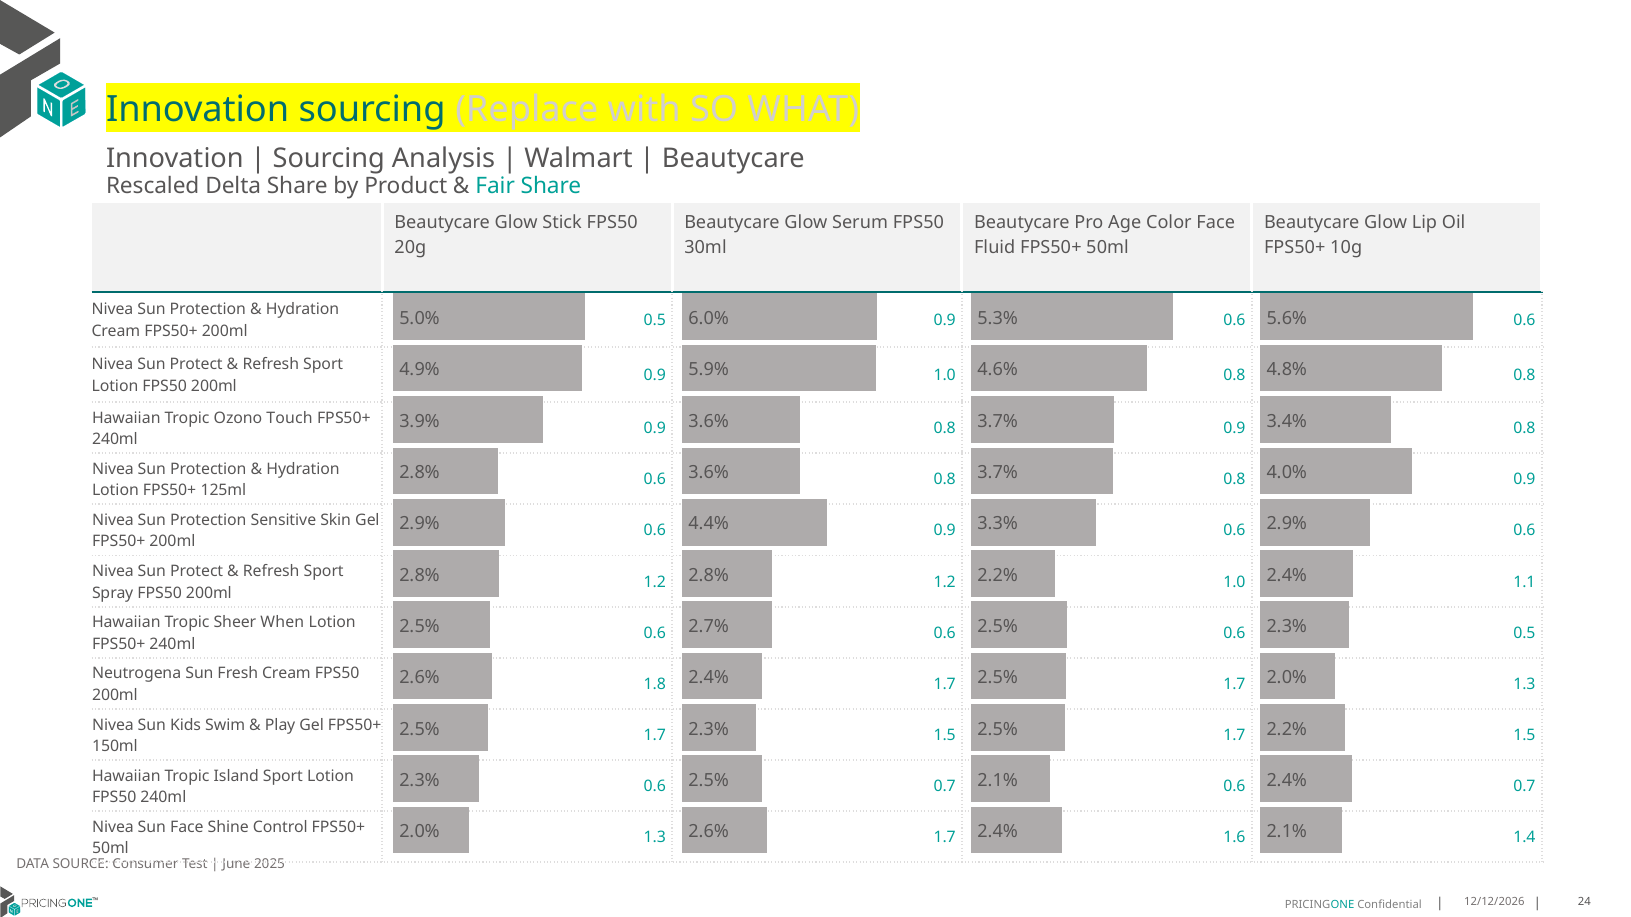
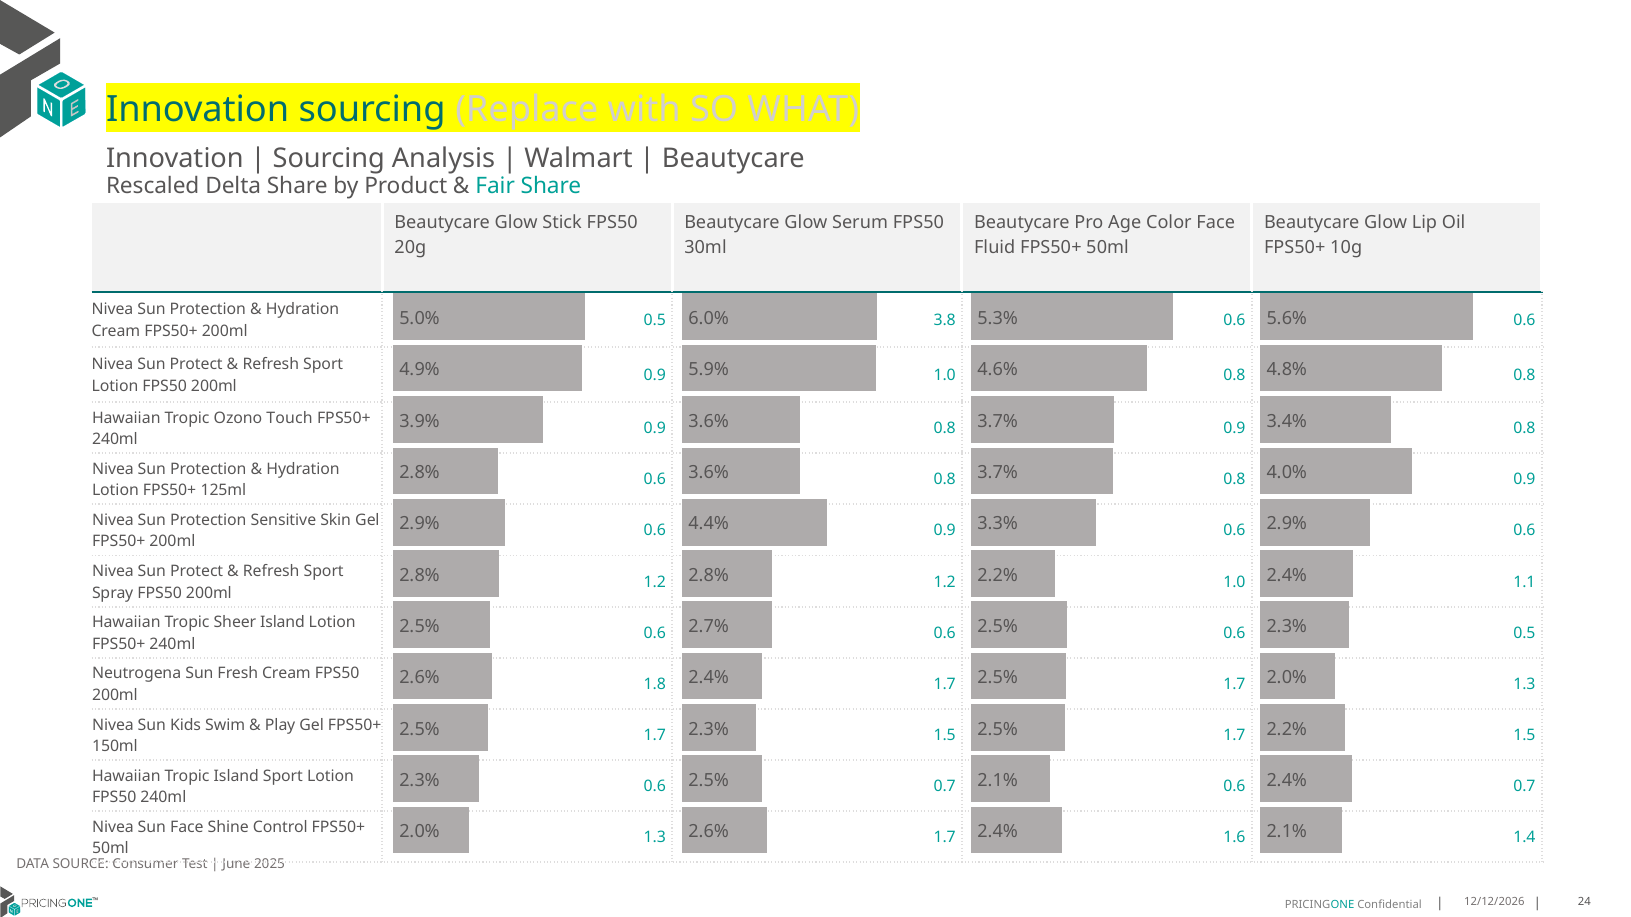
0.5 0.9: 0.9 -> 3.8
Sheer When: When -> Island
